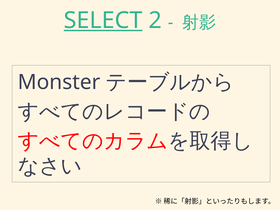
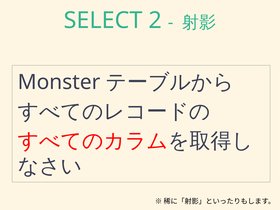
SELECT underline: present -> none
